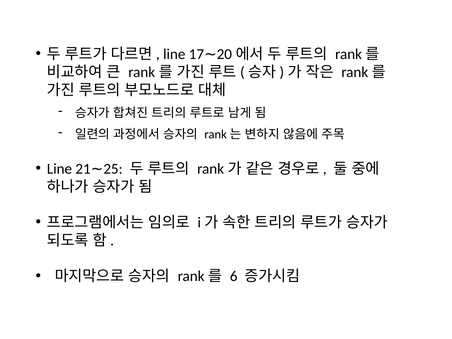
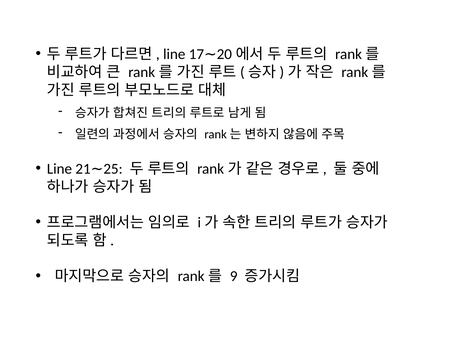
6: 6 -> 9
